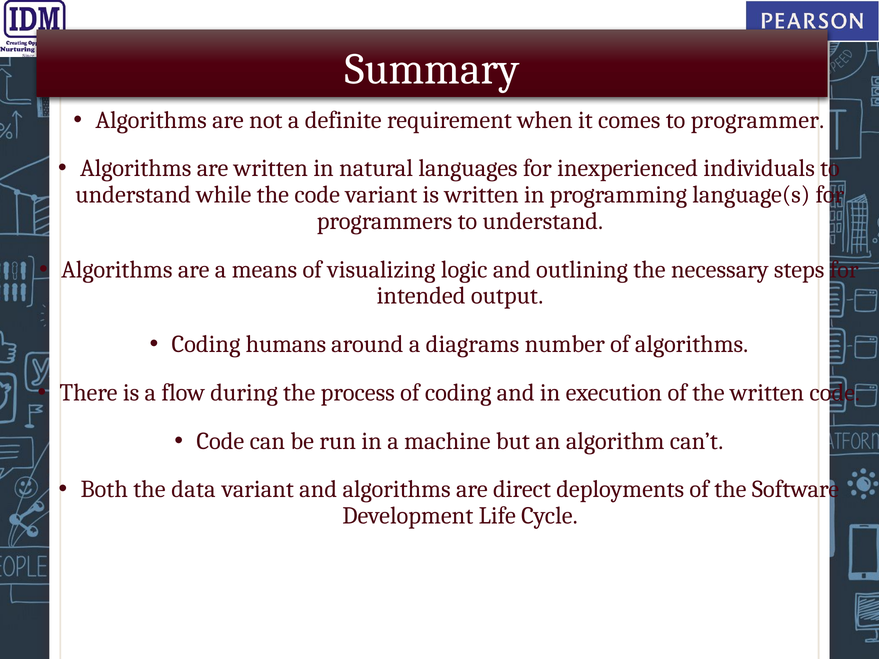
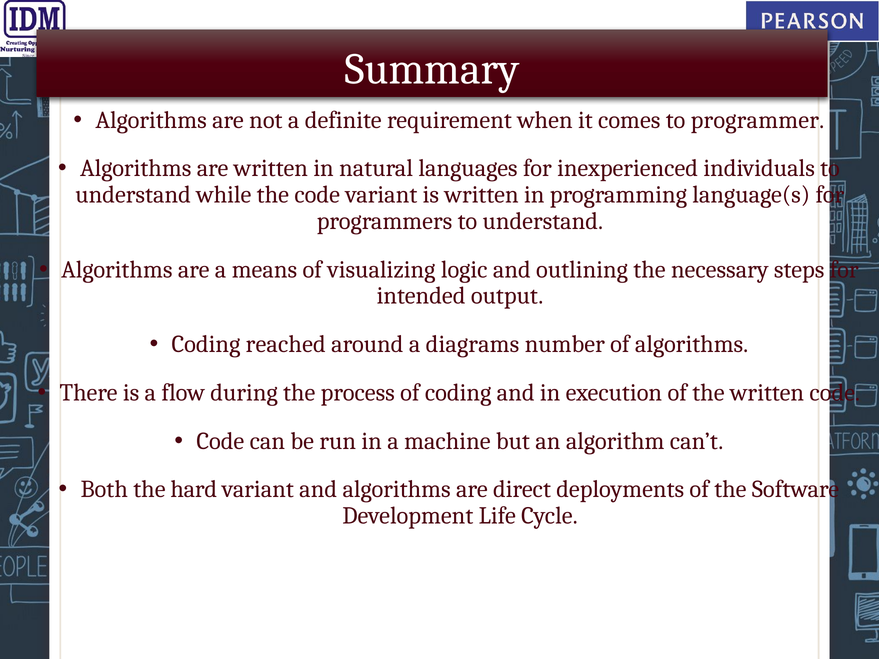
humans: humans -> reached
data: data -> hard
